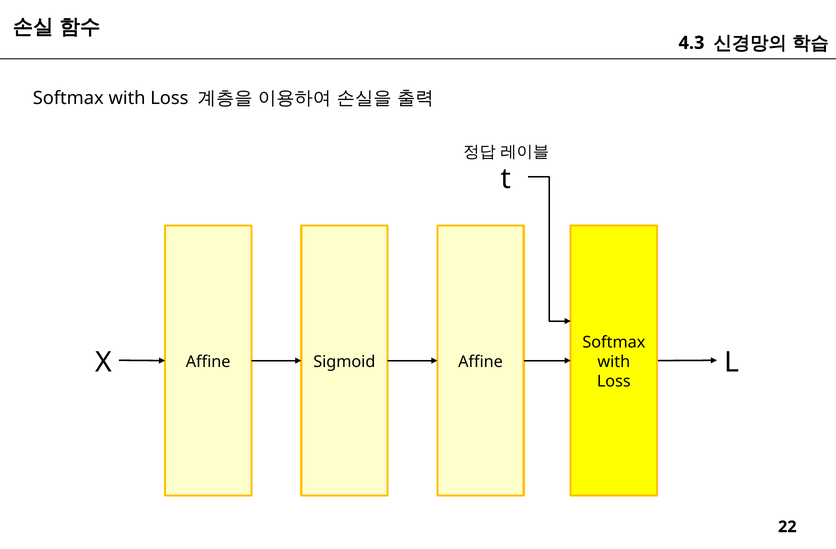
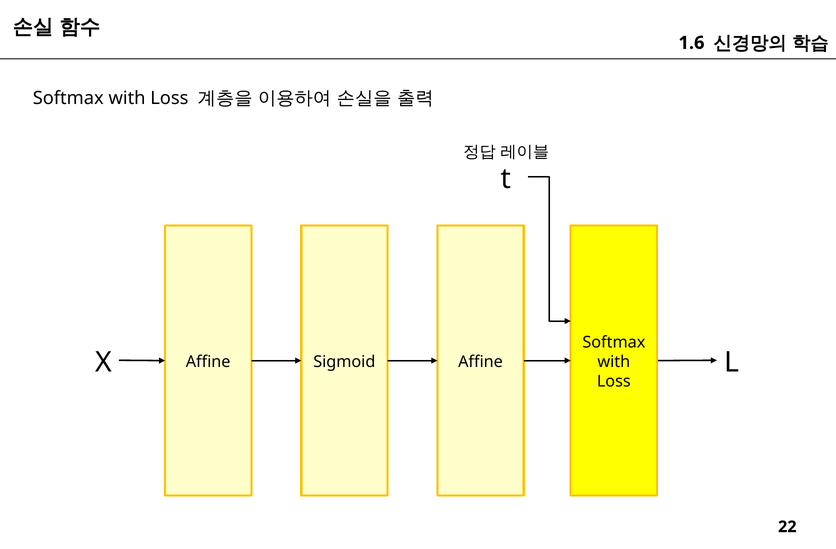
4.3: 4.3 -> 1.6
